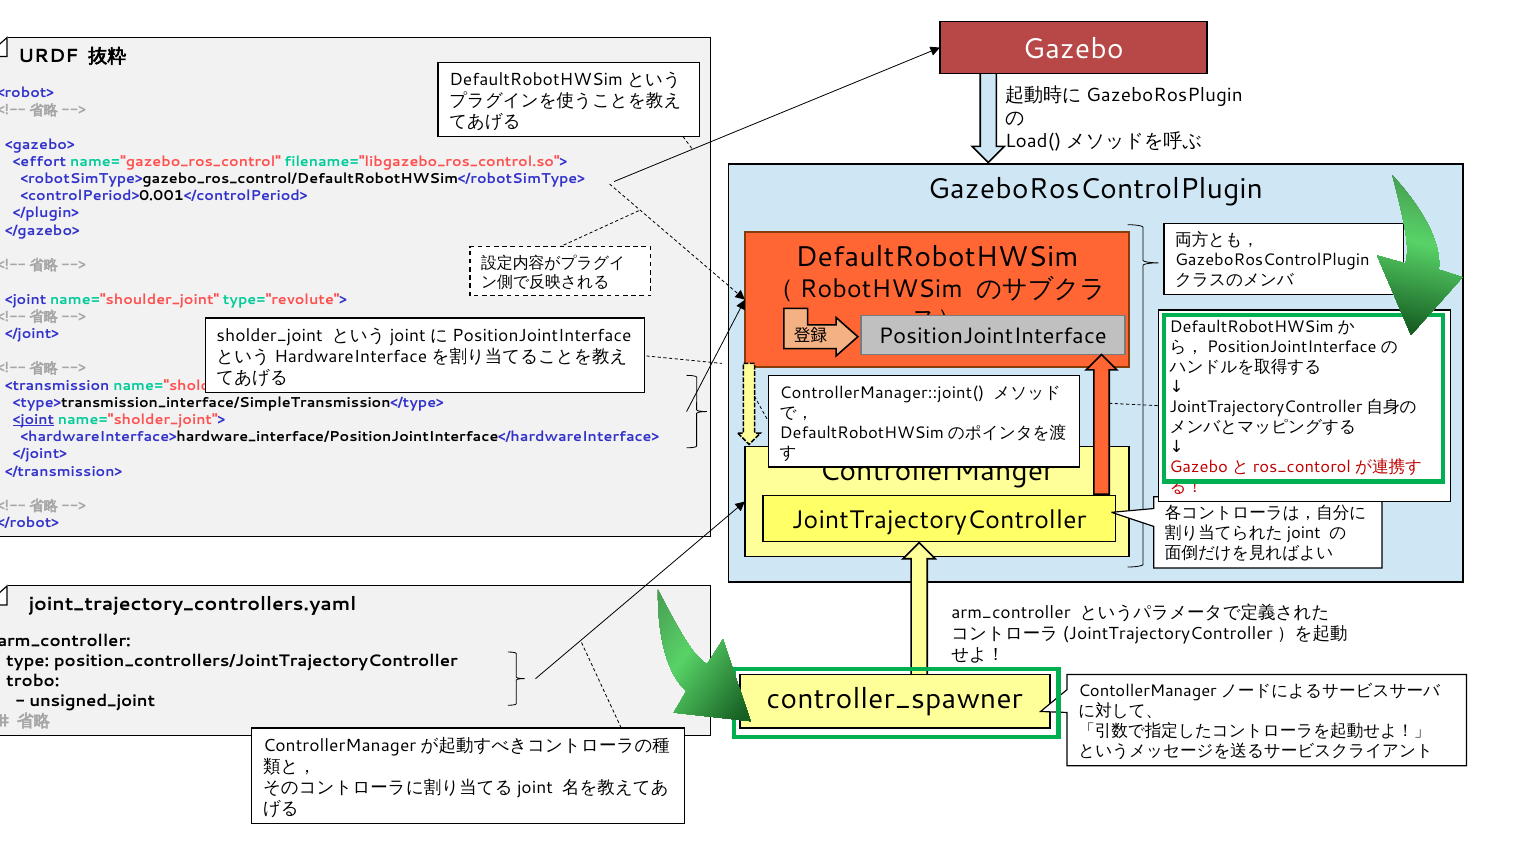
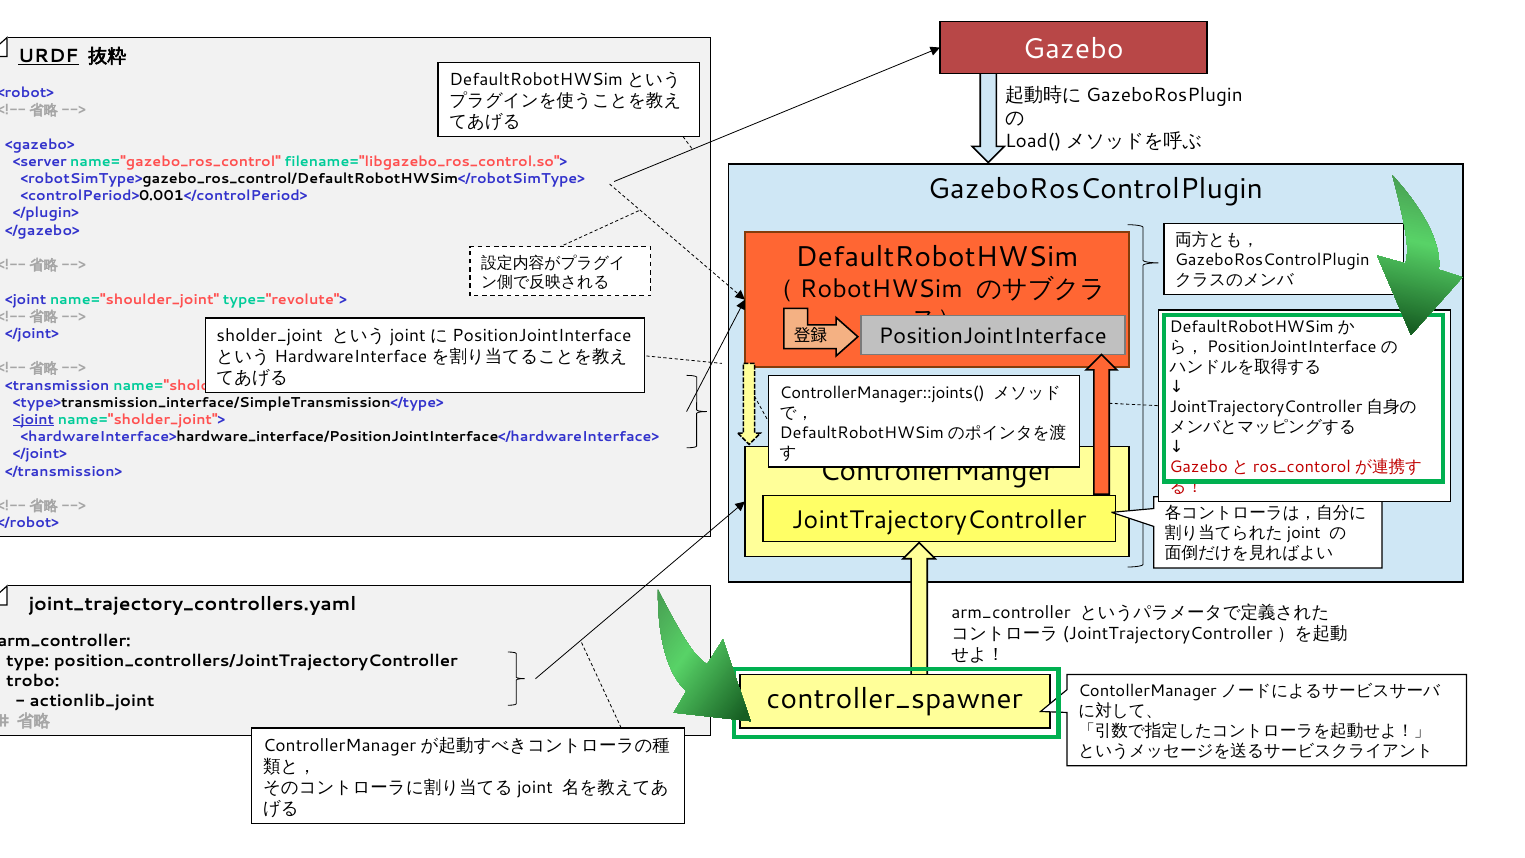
URDF underline: none -> present
<effort: <effort -> <server
ControllerManager::joint(: ControllerManager::joint( -> ControllerManager::joints(
unsigned_joint: unsigned_joint -> actionlib_joint
